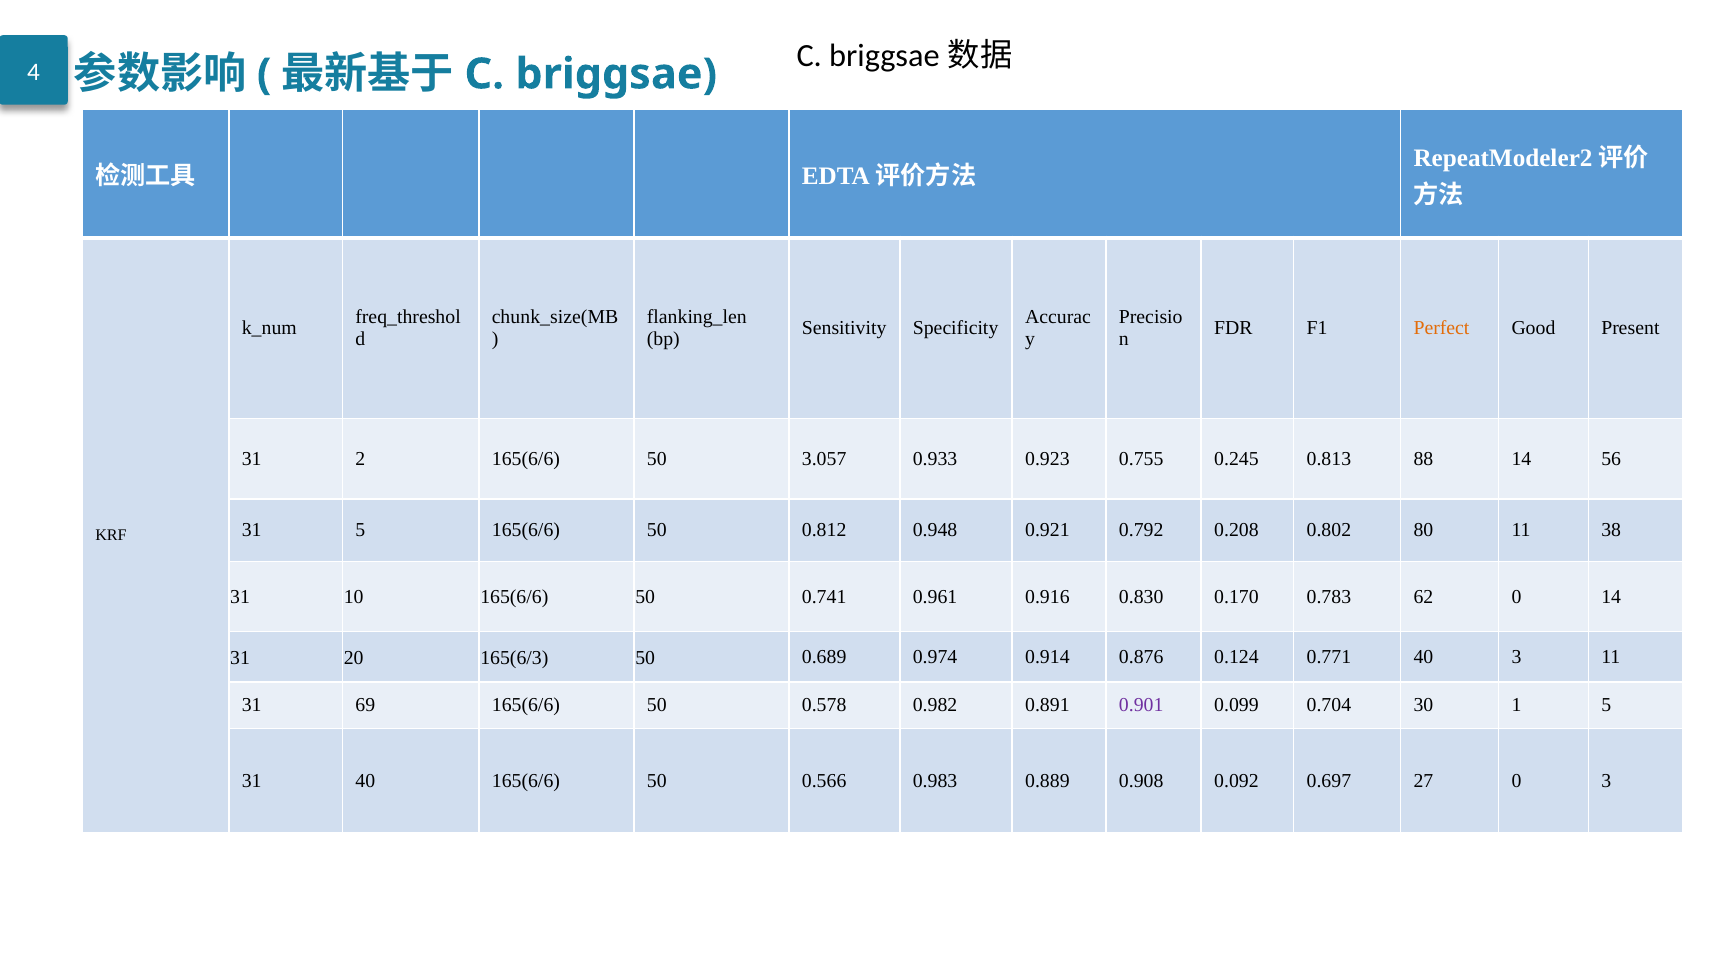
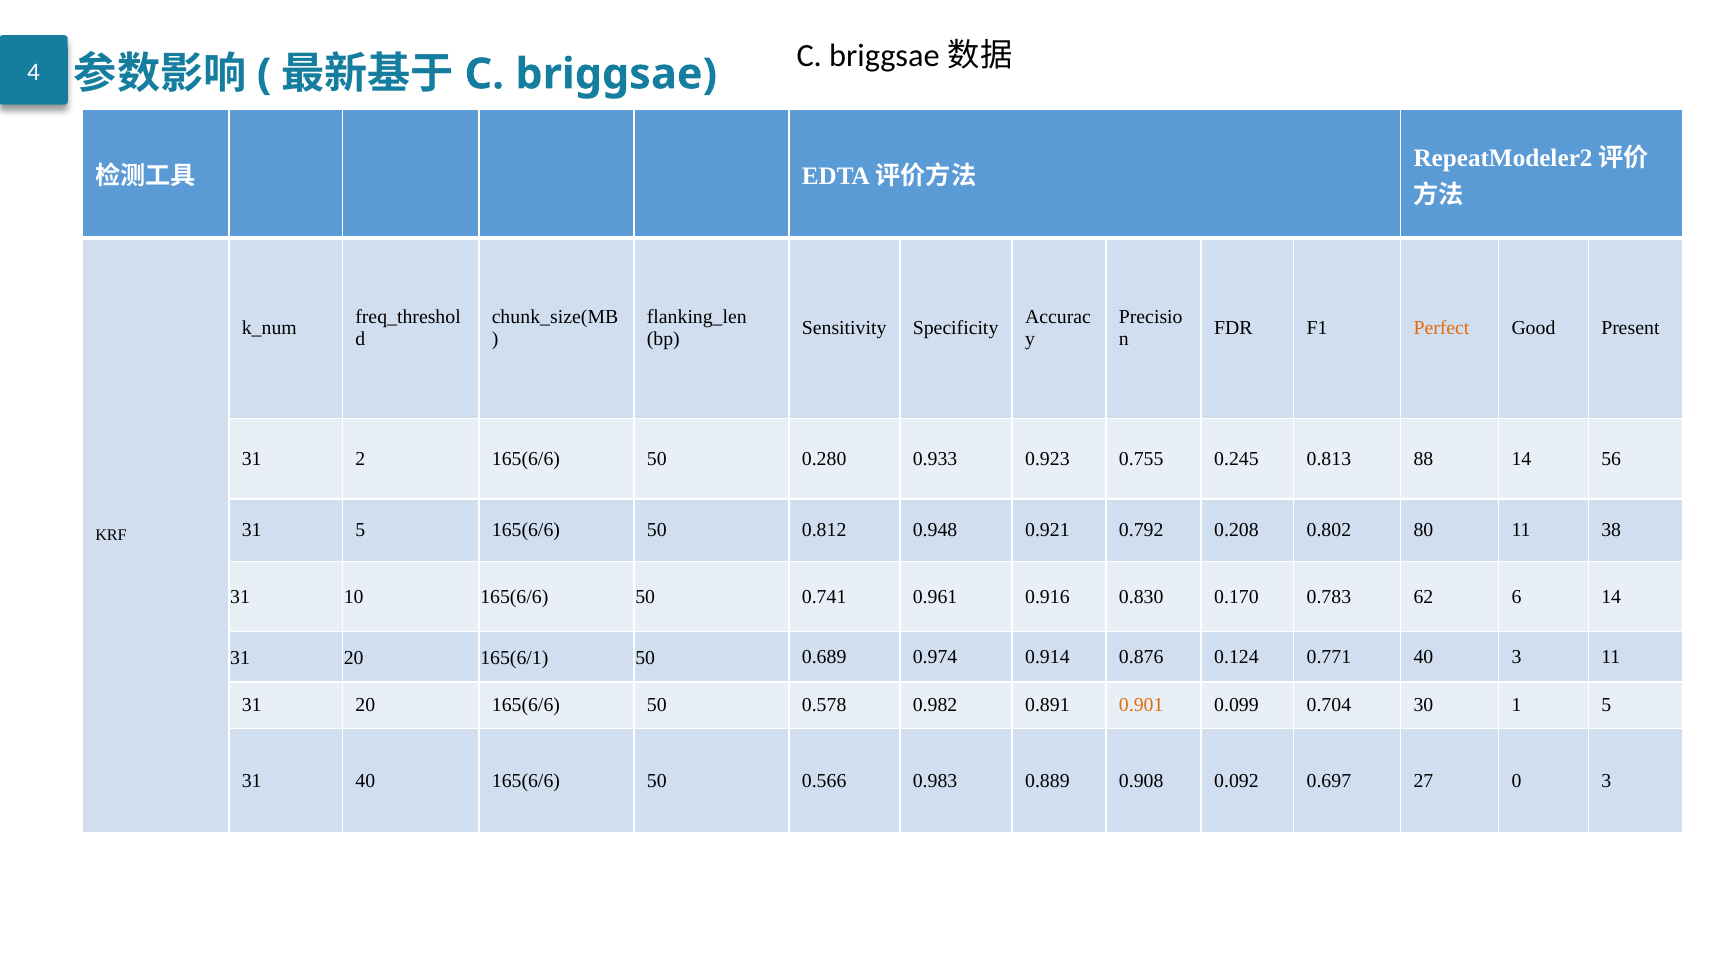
3.057: 3.057 -> 0.280
62 0: 0 -> 6
165(6/3: 165(6/3 -> 165(6/1
69 at (365, 706): 69 -> 20
0.901 colour: purple -> orange
